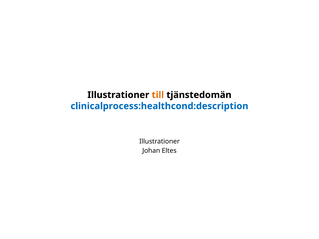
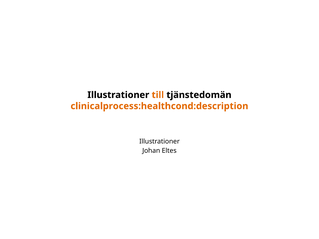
clinicalprocess:healthcond:description colour: blue -> orange
